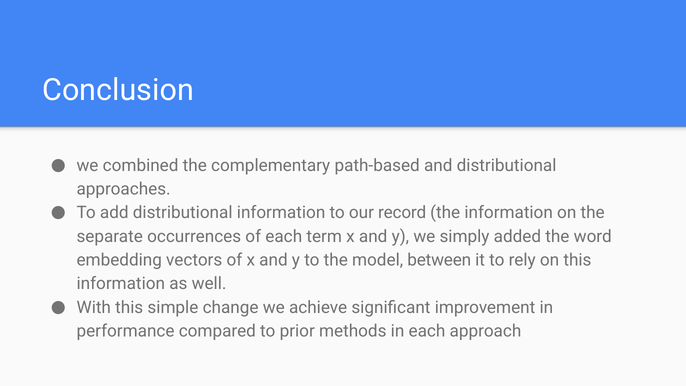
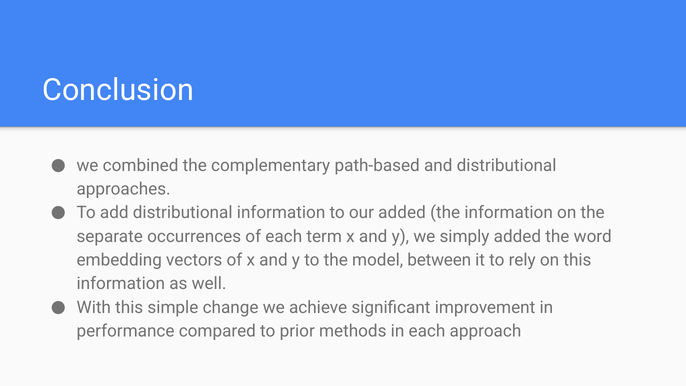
our record: record -> added
